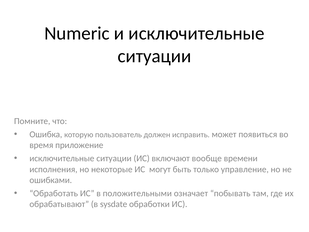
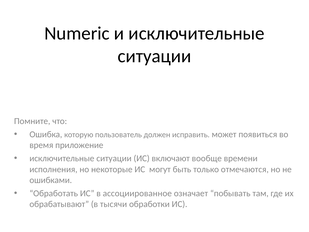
управление: управление -> отмечаются
положительными: положительными -> ассоциированное
sysdate: sysdate -> тысячи
